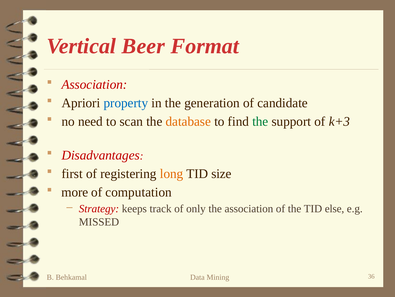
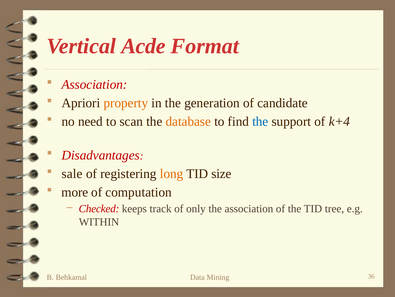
Beer: Beer -> Acde
property colour: blue -> orange
the at (260, 121) colour: green -> blue
k+3: k+3 -> k+4
first: first -> sale
Strategy: Strategy -> Checked
else: else -> tree
MISSED: MISSED -> WITHIN
